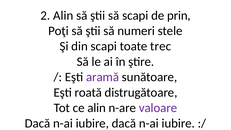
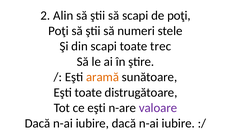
de prin: prin -> poţi
aramă colour: purple -> orange
Eşti roată: roată -> toate
ce alin: alin -> eşti
